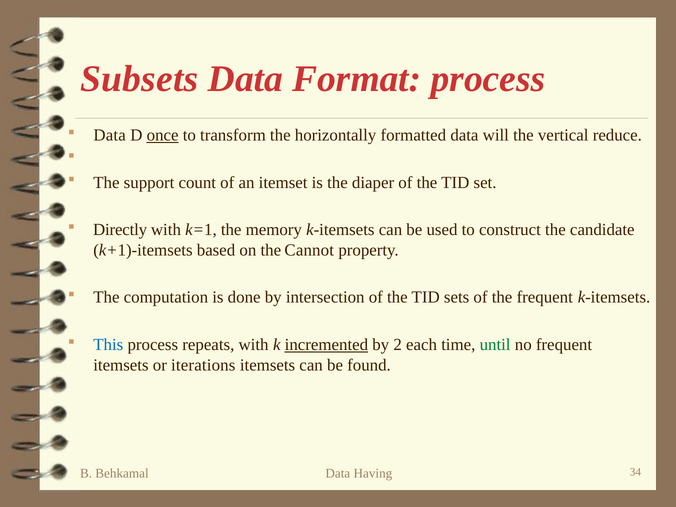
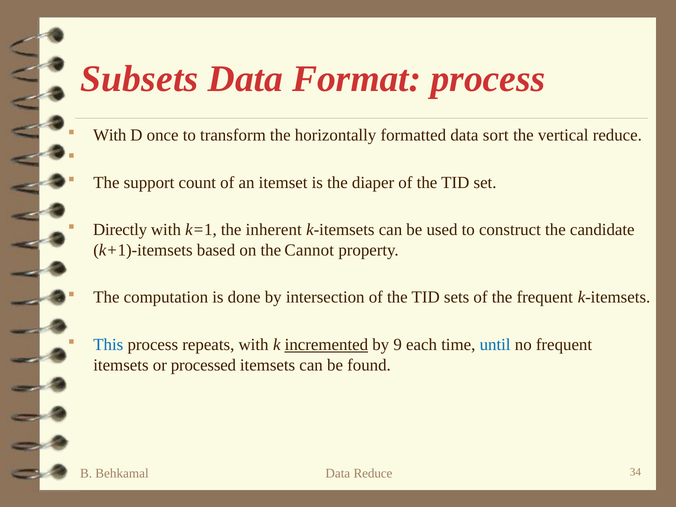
Data at (110, 135): Data -> With
once underline: present -> none
will: will -> sort
memory: memory -> inherent
2: 2 -> 9
until colour: green -> blue
iterations: iterations -> processed
Data Having: Having -> Reduce
